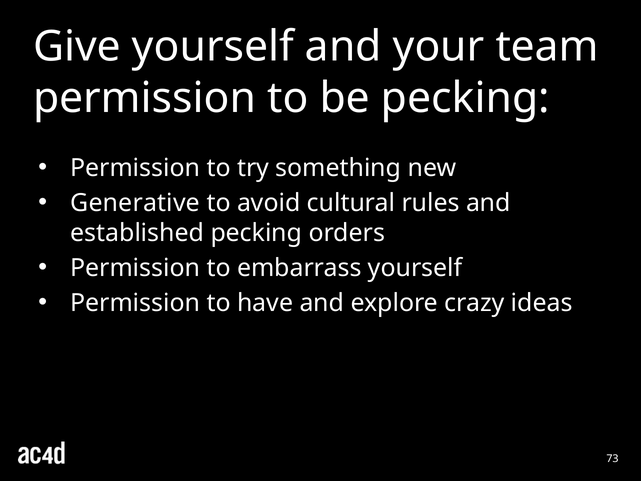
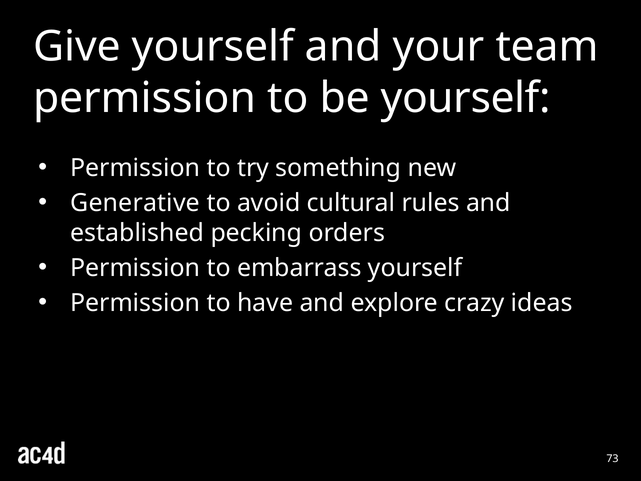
be pecking: pecking -> yourself
